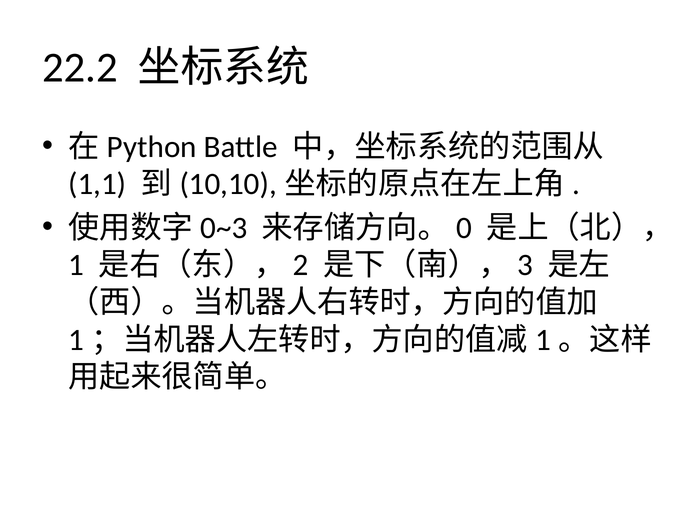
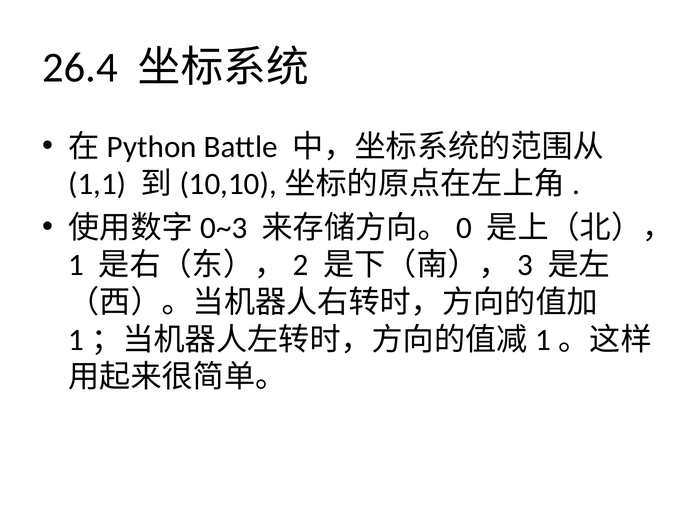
22.2: 22.2 -> 26.4
